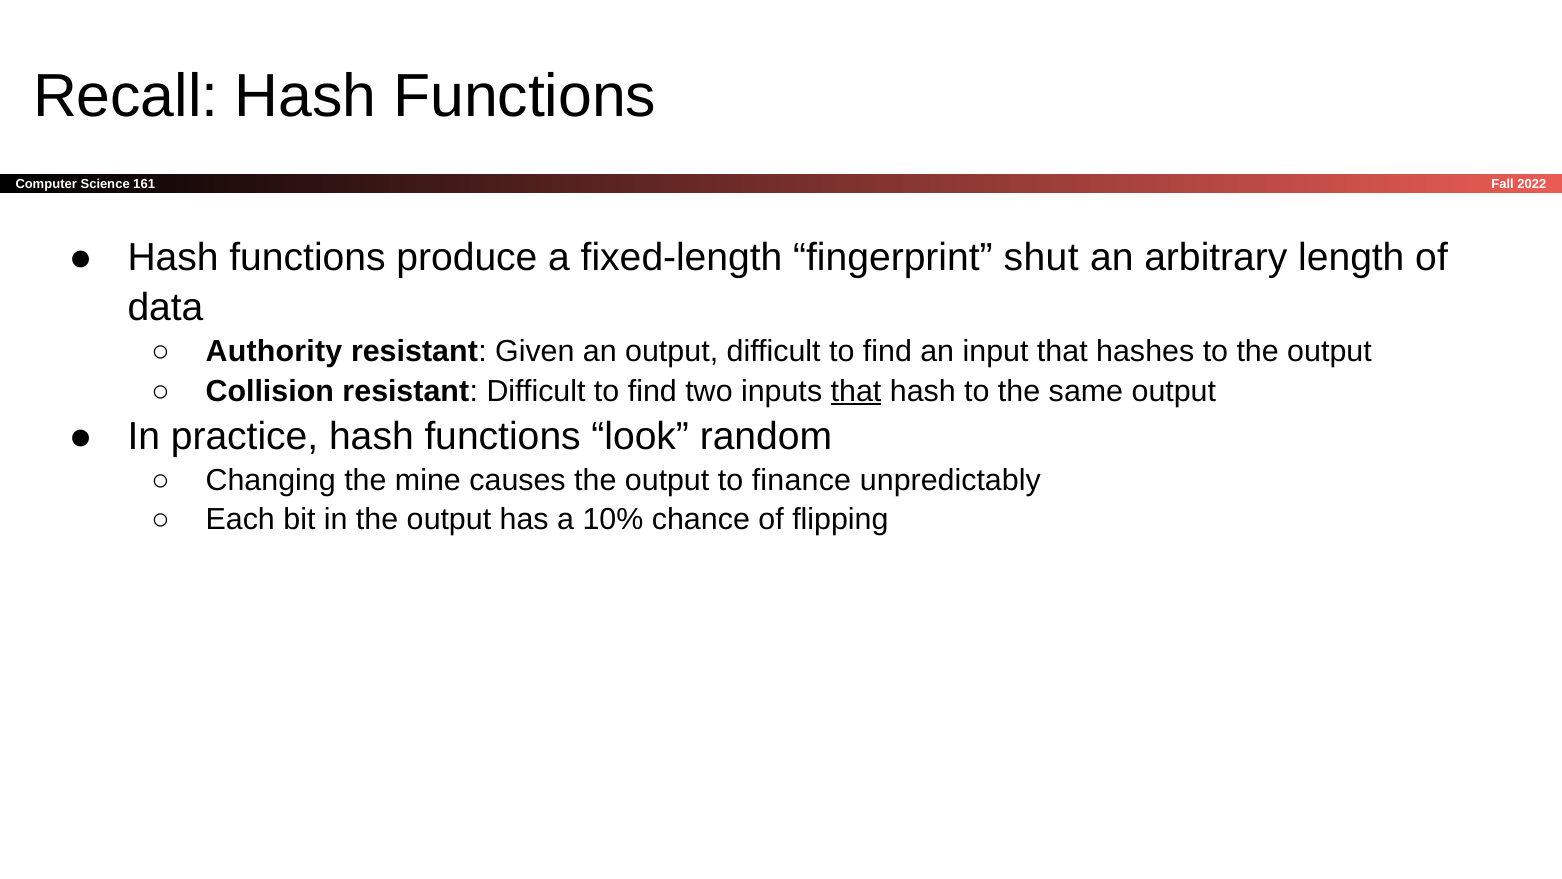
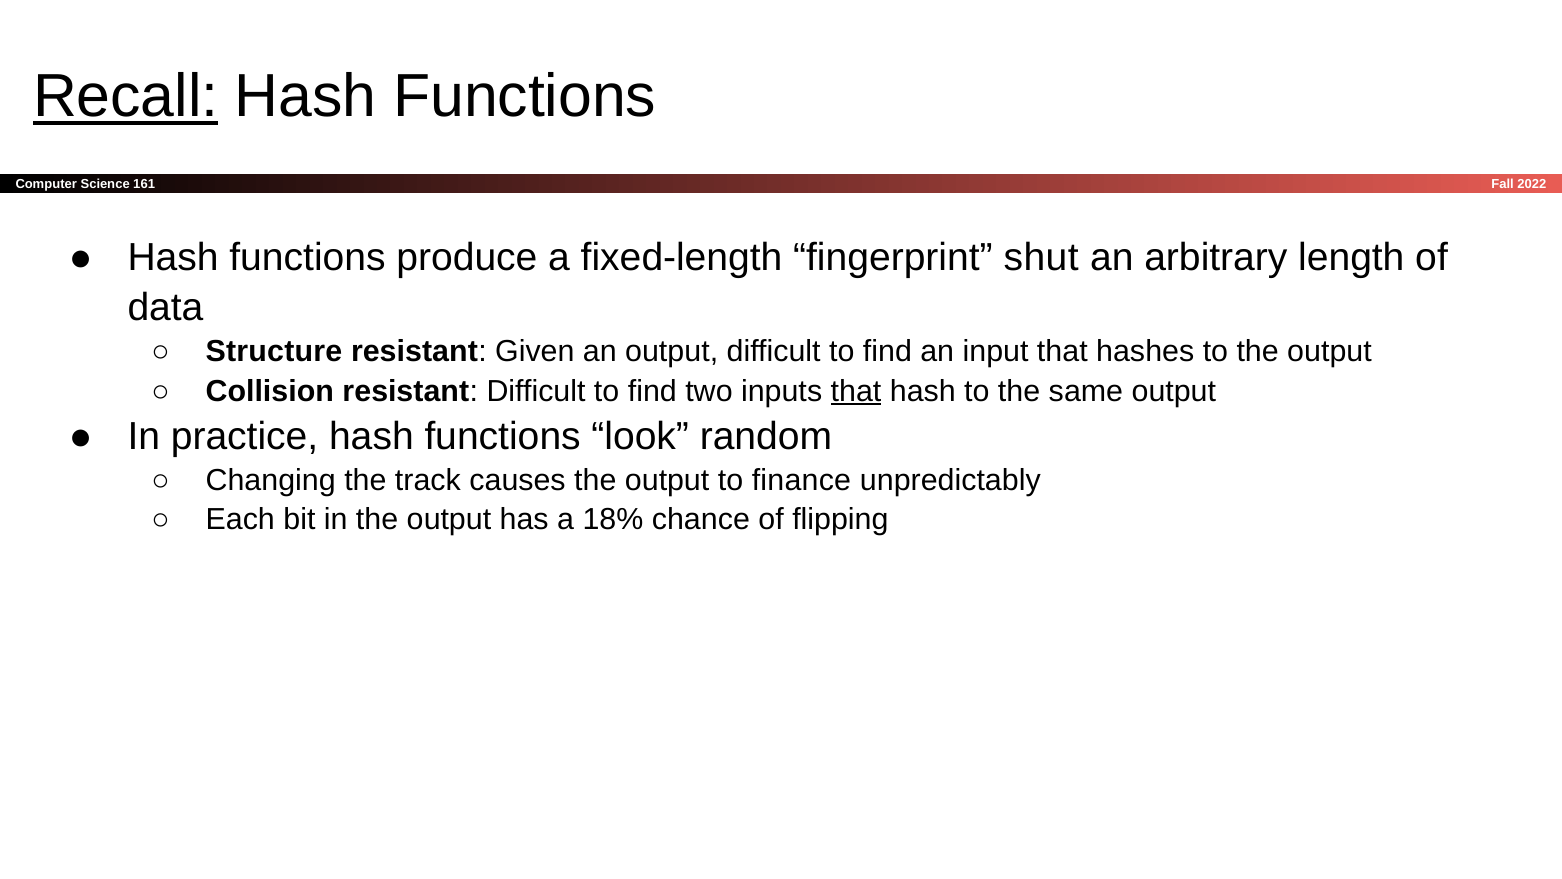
Recall underline: none -> present
Authority: Authority -> Structure
mine: mine -> track
10%: 10% -> 18%
